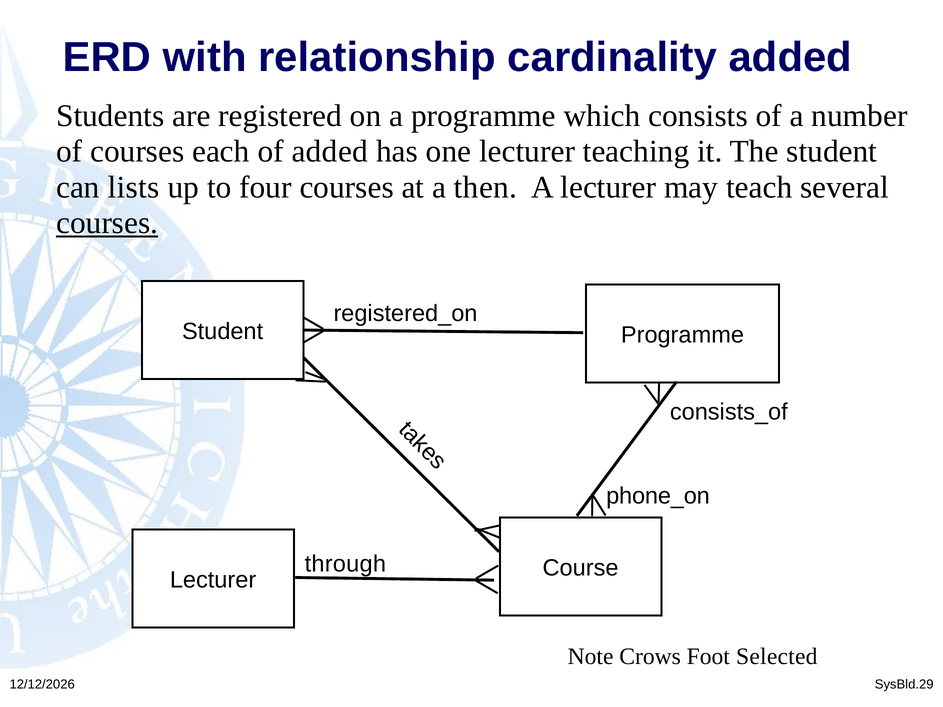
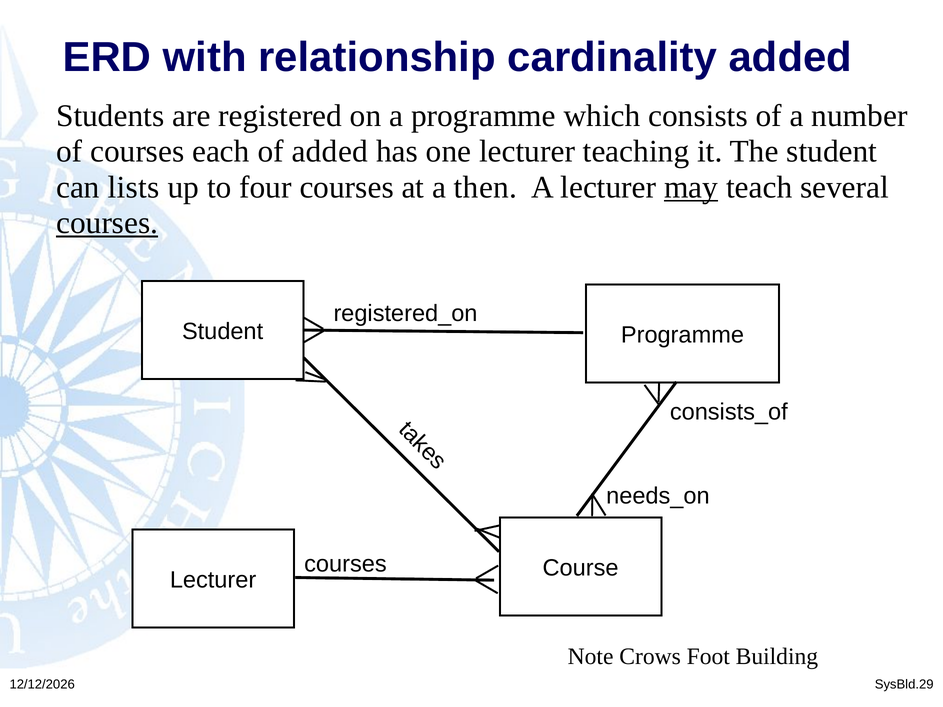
may underline: none -> present
phone_on: phone_on -> needs_on
through at (345, 564): through -> courses
Selected: Selected -> Building
